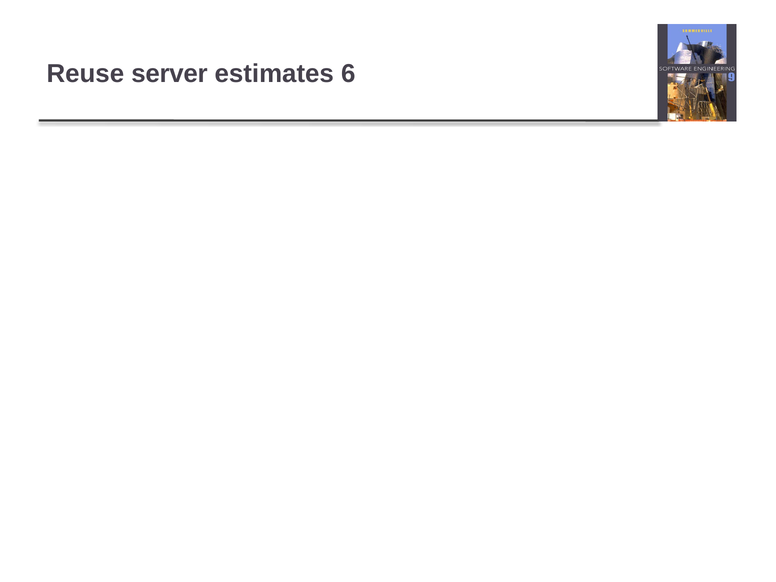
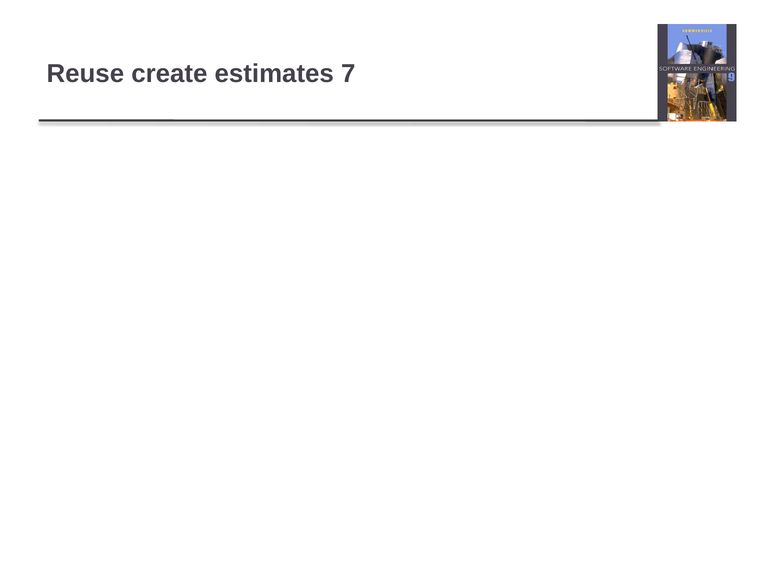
server: server -> create
6: 6 -> 7
